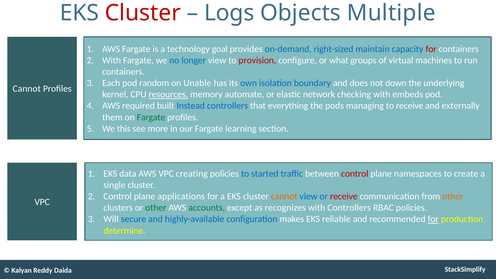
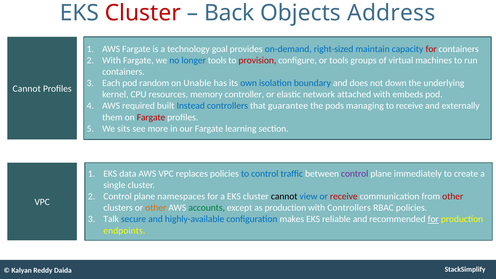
Logs: Logs -> Back
Multiple: Multiple -> Address
longer view: view -> tools
or what: what -> tools
resources underline: present -> none
automate: automate -> controller
checking: checking -> attached
everything: everything -> guarantee
Fargate at (151, 117) colour: green -> red
this: this -> sits
creating: creating -> replaces
to started: started -> control
control at (355, 174) colour: red -> purple
namespaces: namespaces -> immediately
applications: applications -> namespaces
cannot at (284, 196) colour: orange -> black
other at (453, 196) colour: orange -> red
other at (156, 208) colour: green -> orange
as recognizes: recognizes -> production
Will: Will -> Talk
determine: determine -> endpoints
